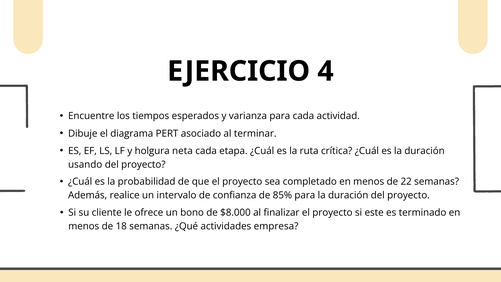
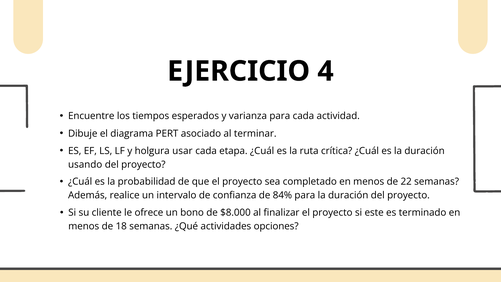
neta: neta -> usar
85%: 85% -> 84%
empresa: empresa -> opciones
